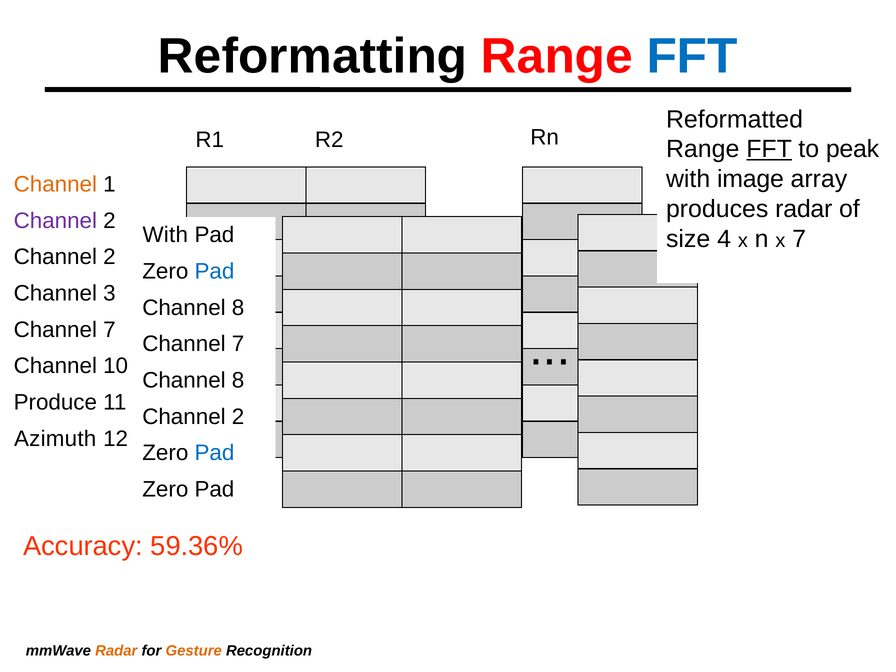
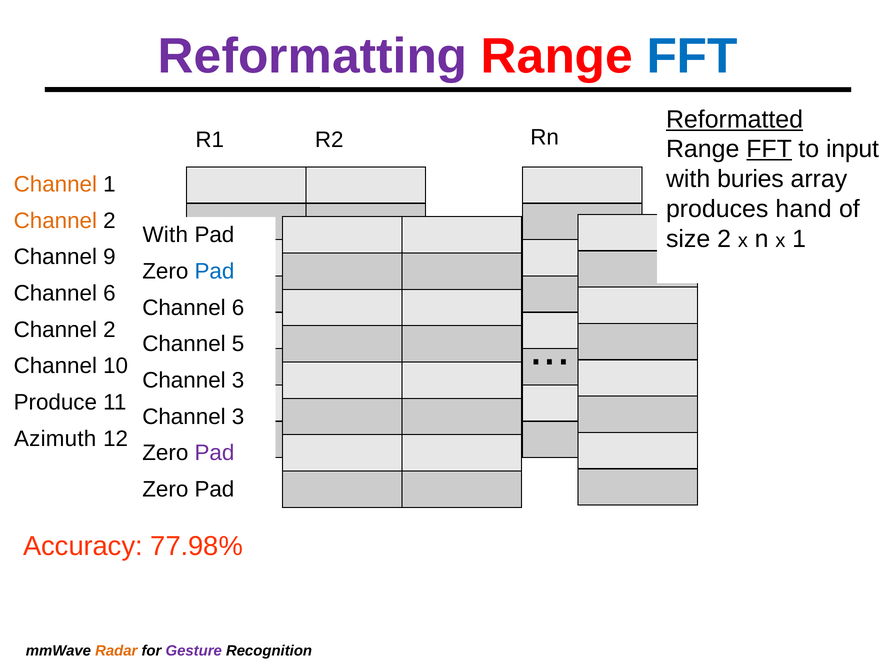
Reformatting colour: black -> purple
Reformatted underline: none -> present
peak: peak -> input
image: image -> buries
produces radar: radar -> hand
Channel at (55, 221) colour: purple -> orange
size 4: 4 -> 2
x 7: 7 -> 1
2 at (109, 257): 2 -> 9
3 at (109, 293): 3 -> 6
8 at (238, 308): 8 -> 6
7 at (109, 330): 7 -> 2
7 at (238, 344): 7 -> 5
8 at (238, 380): 8 -> 3
2 at (238, 417): 2 -> 3
Pad at (214, 453) colour: blue -> purple
59.36%: 59.36% -> 77.98%
Gesture colour: orange -> purple
